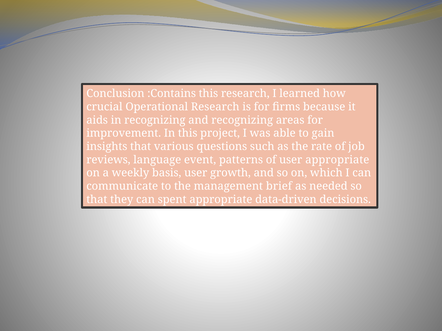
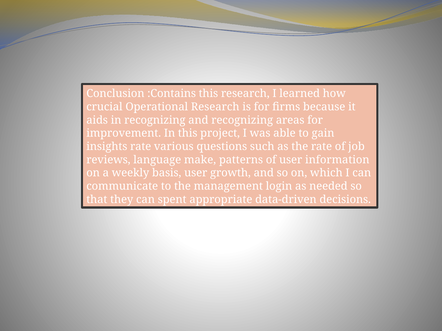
insights that: that -> rate
event: event -> make
user appropriate: appropriate -> information
brief: brief -> login
